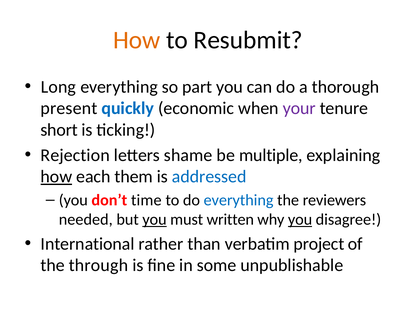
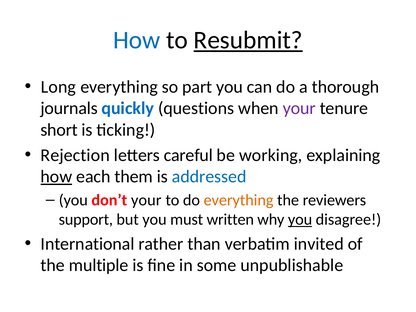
How at (137, 40) colour: orange -> blue
Resubmit underline: none -> present
present: present -> journals
economic: economic -> questions
shame: shame -> careful
multiple: multiple -> working
don’t time: time -> your
everything at (239, 200) colour: blue -> orange
needed: needed -> support
you at (155, 220) underline: present -> none
project: project -> invited
through: through -> multiple
